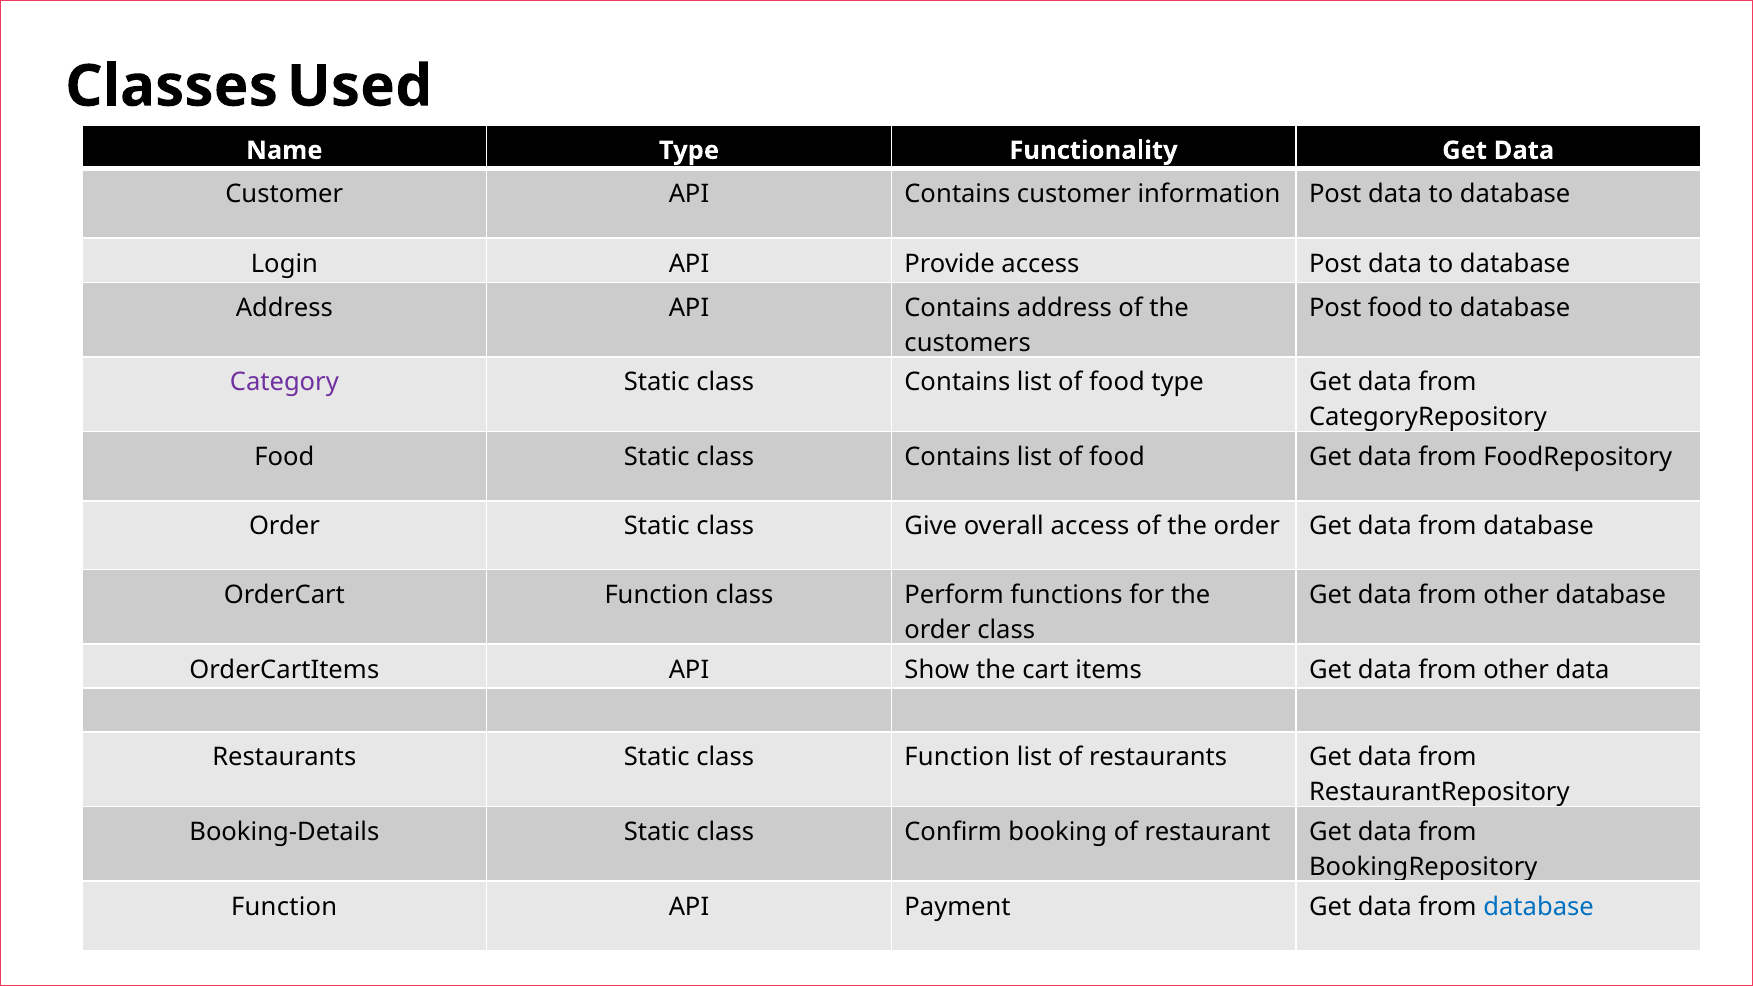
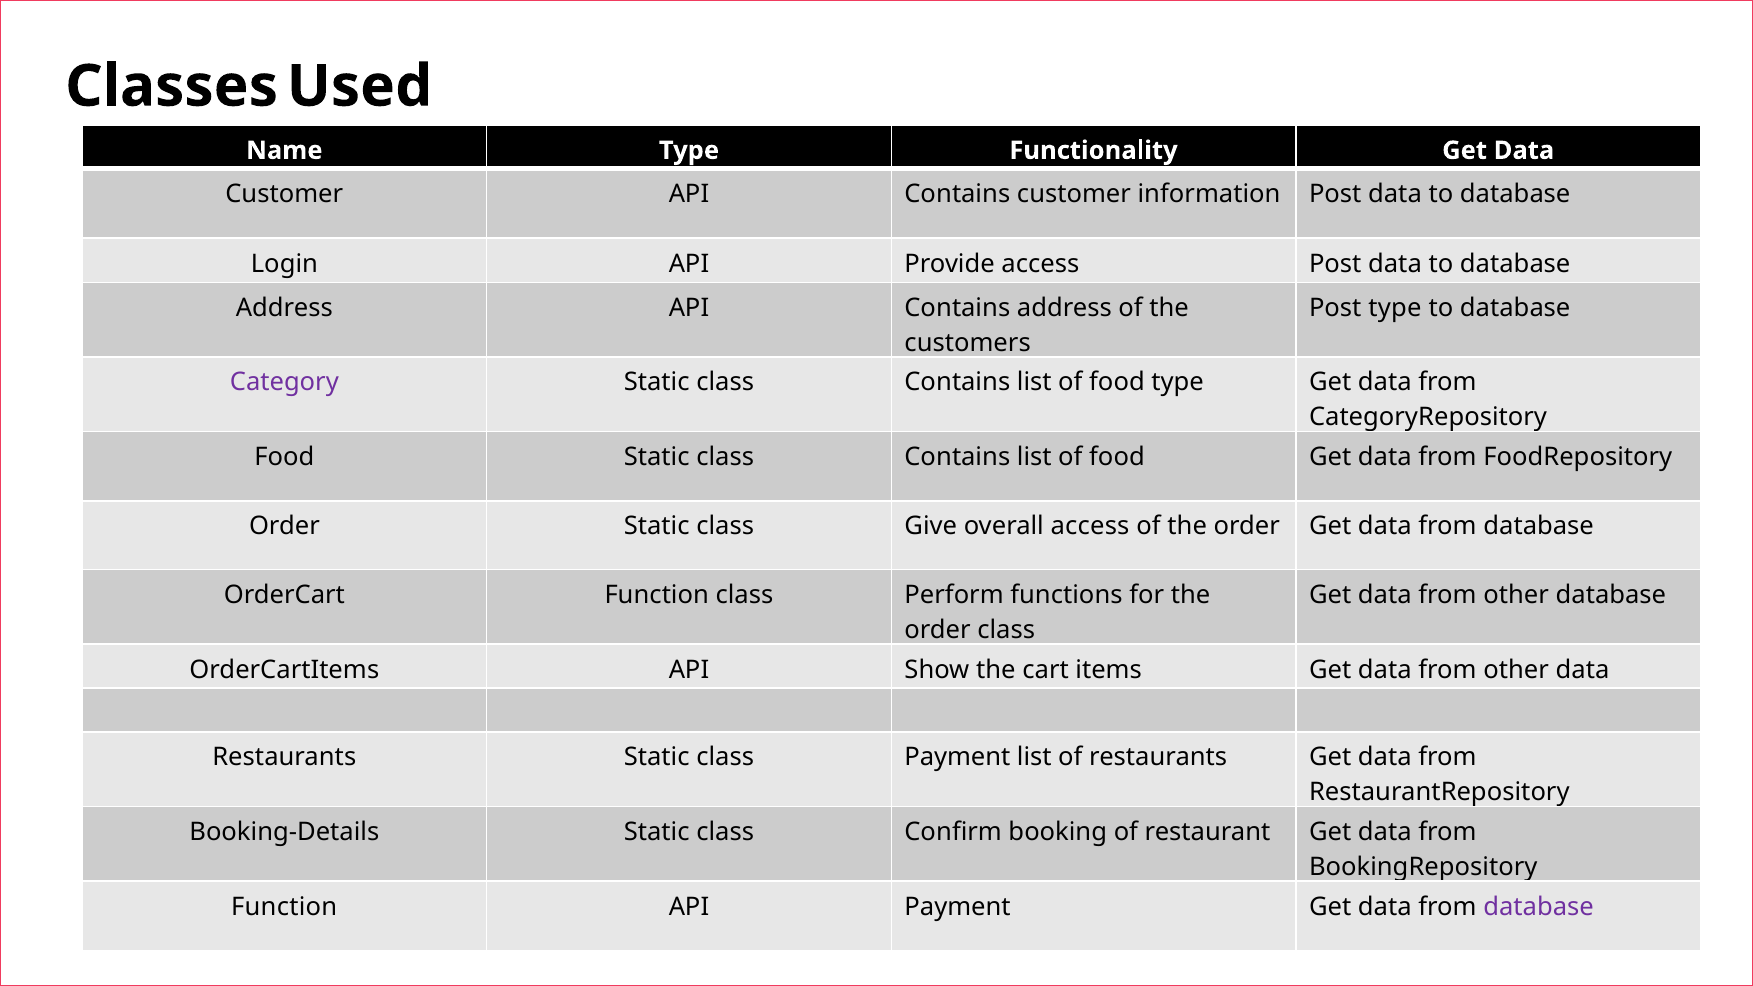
Post food: food -> type
class Function: Function -> Payment
database at (1539, 907) colour: blue -> purple
